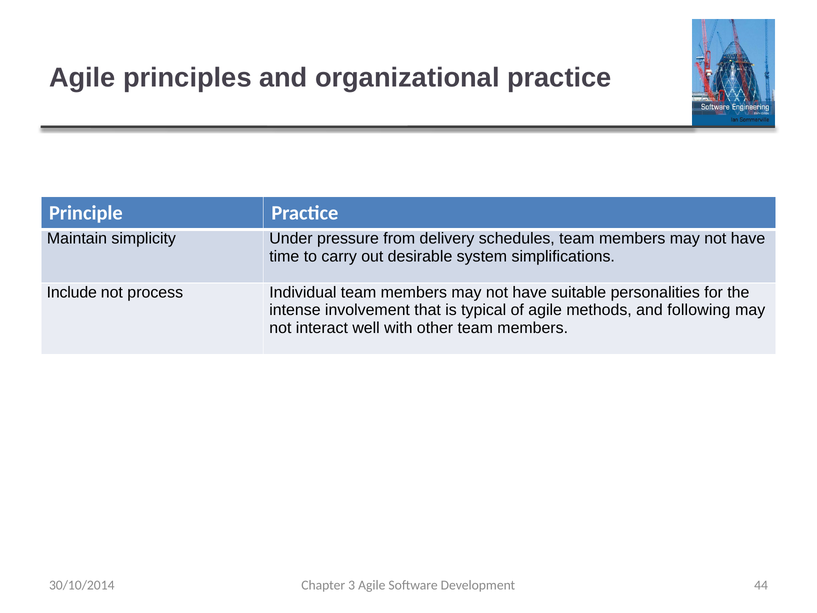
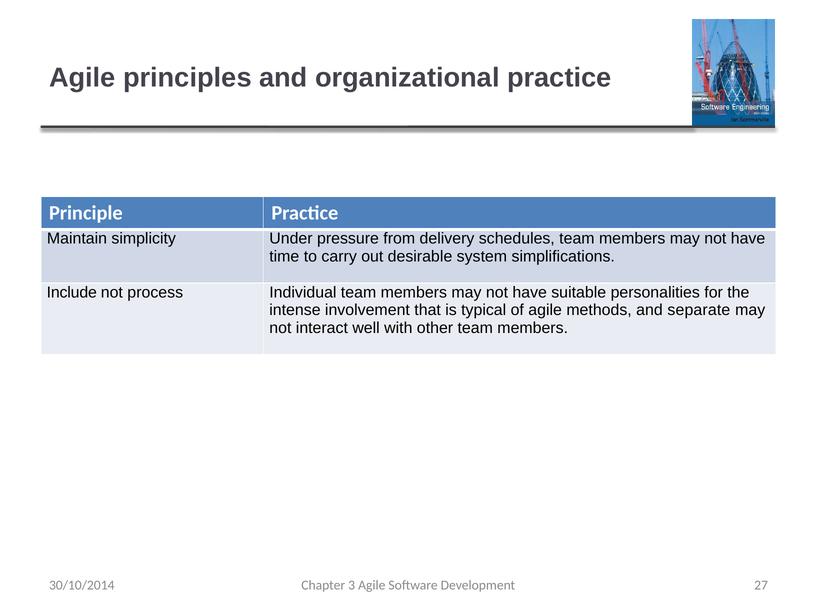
following: following -> separate
44: 44 -> 27
